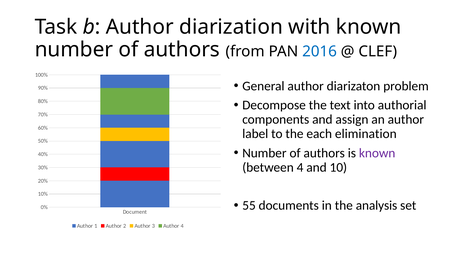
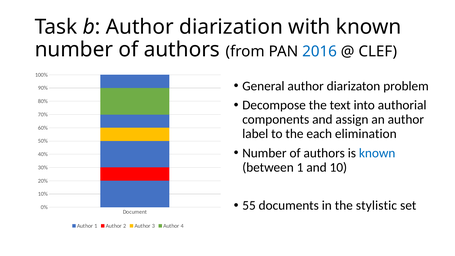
known at (377, 153) colour: purple -> blue
between 4: 4 -> 1
analysis: analysis -> stylistic
